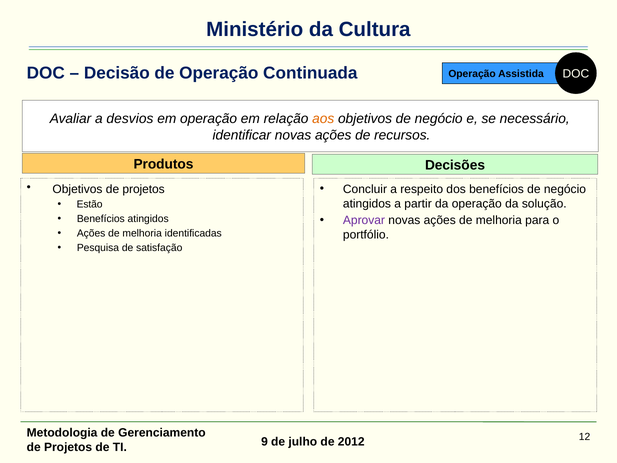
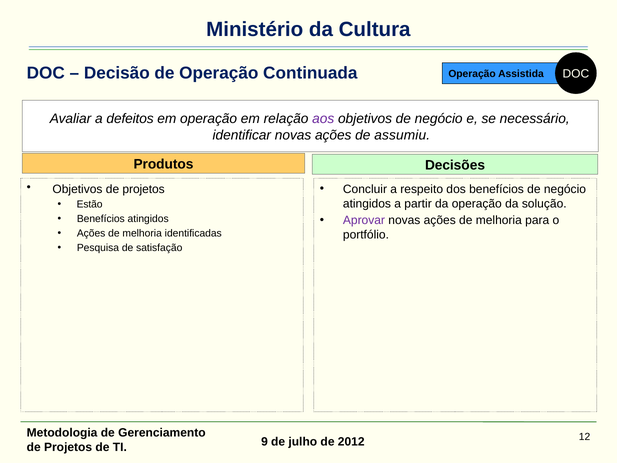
desvios: desvios -> defeitos
aos colour: orange -> purple
recursos: recursos -> assumiu
